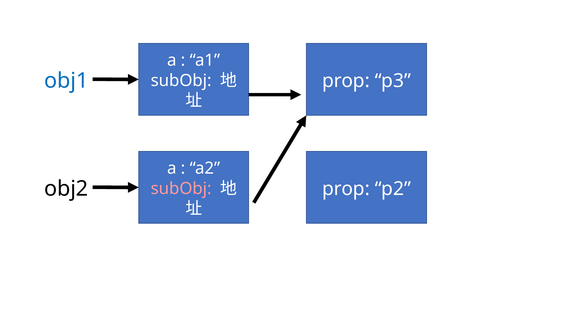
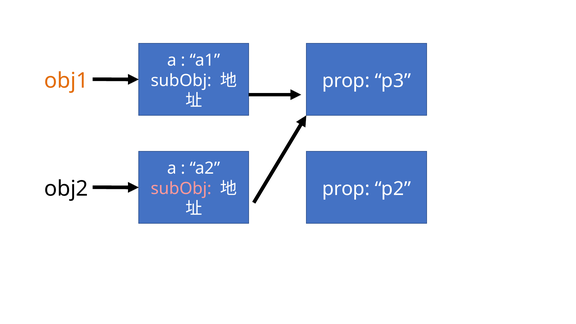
obj1 colour: blue -> orange
